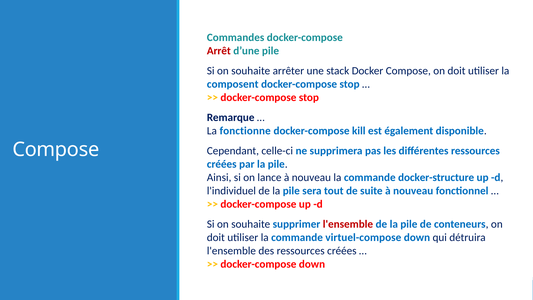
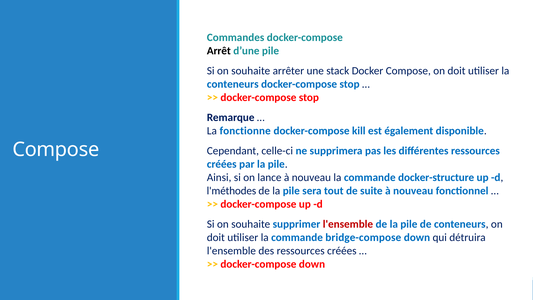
Arrêt colour: red -> black
composent at (233, 84): composent -> conteneurs
l'individuel: l'individuel -> l'méthodes
virtuel-compose: virtuel-compose -> bridge-compose
